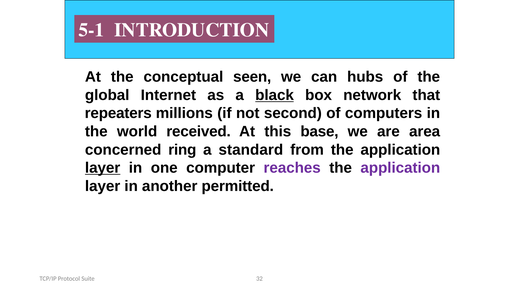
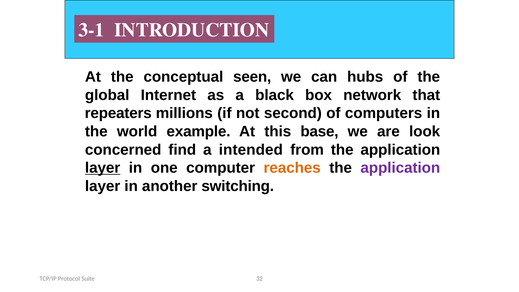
5-1: 5-1 -> 3-1
black underline: present -> none
received: received -> example
area: area -> look
ring: ring -> find
standard: standard -> intended
reaches colour: purple -> orange
permitted: permitted -> switching
